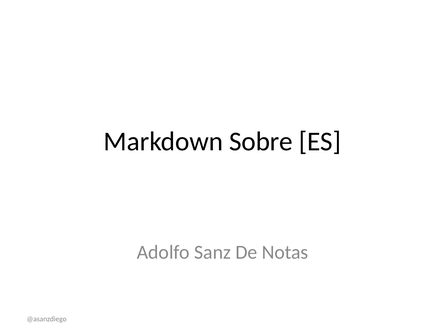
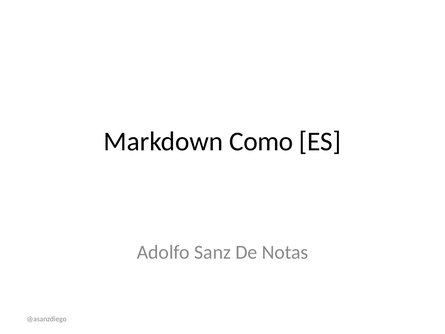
Sobre: Sobre -> Como
